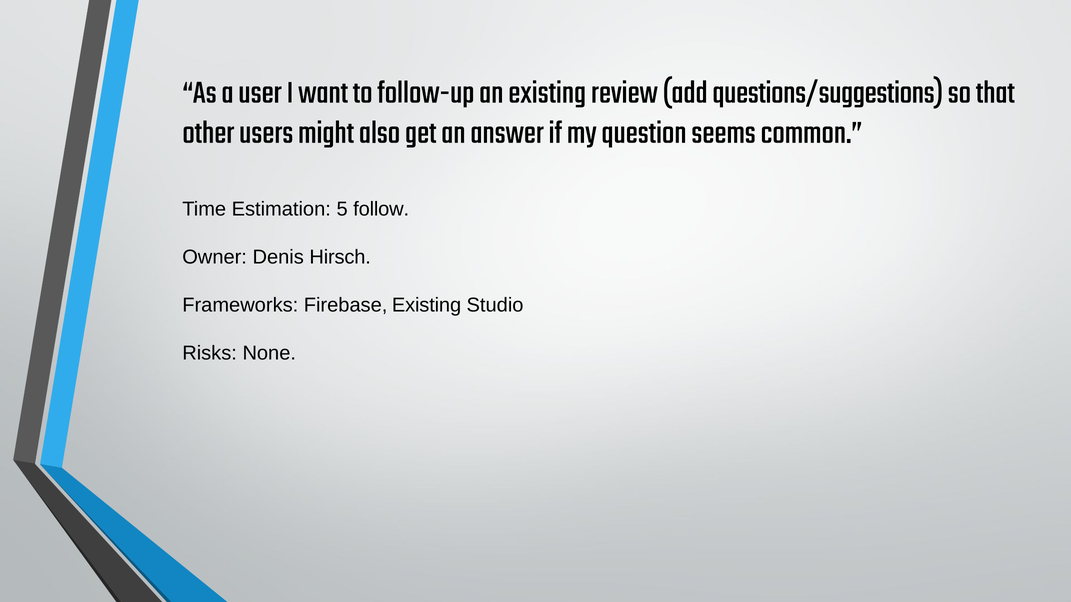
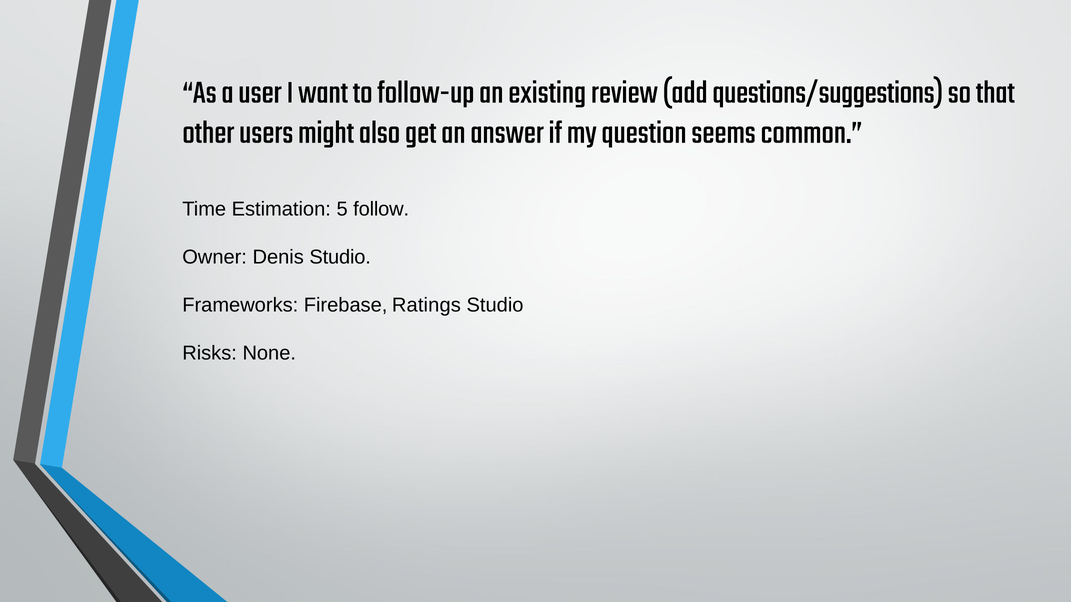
Denis Hirsch: Hirsch -> Studio
Firebase Existing: Existing -> Ratings
